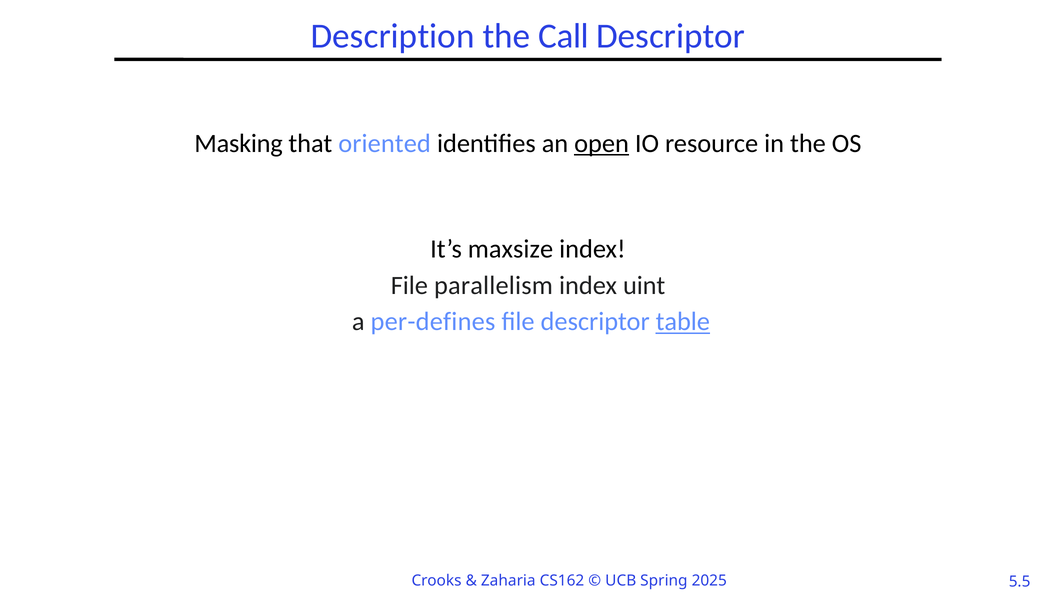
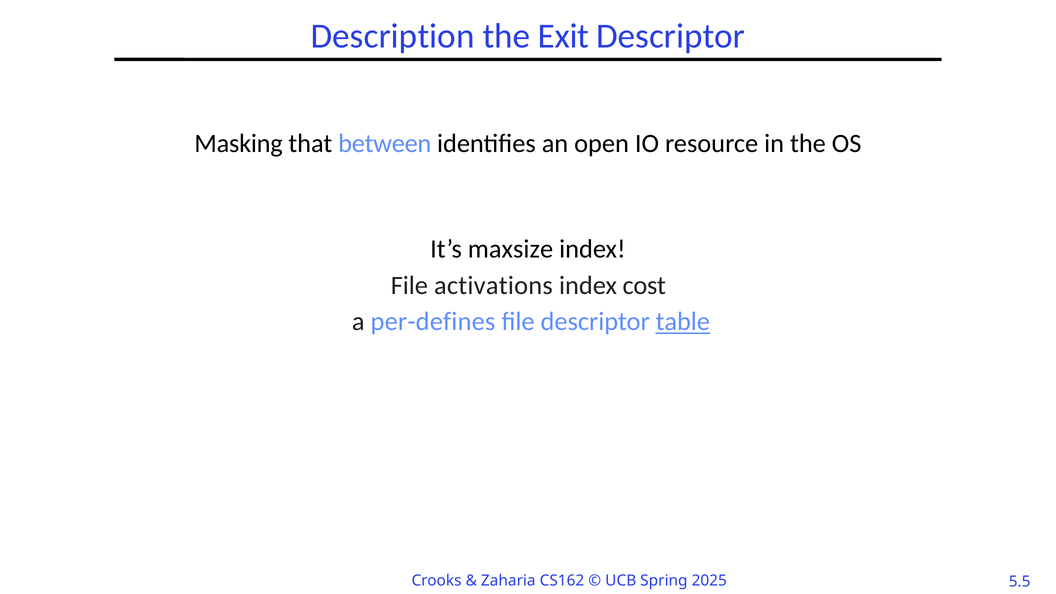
Call: Call -> Exit
oriented: oriented -> between
open underline: present -> none
parallelism: parallelism -> activations
uint: uint -> cost
